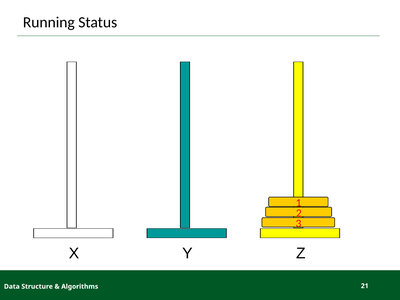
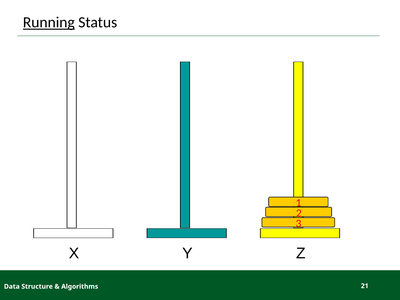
Running underline: none -> present
